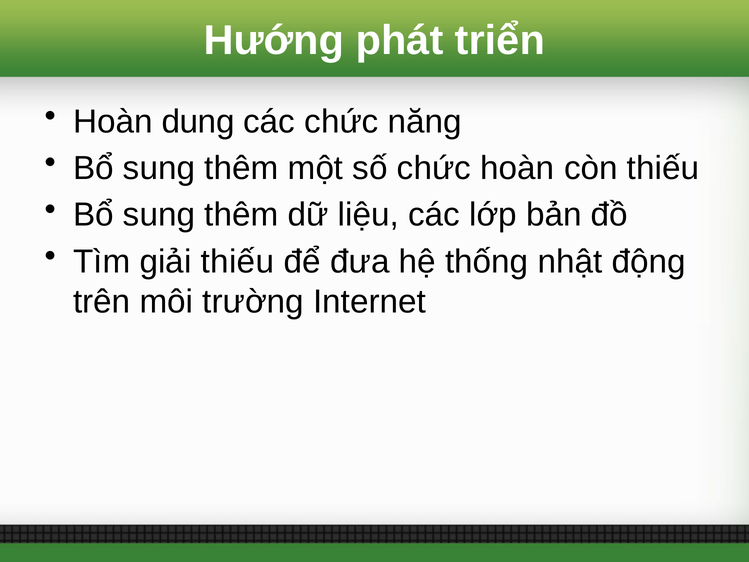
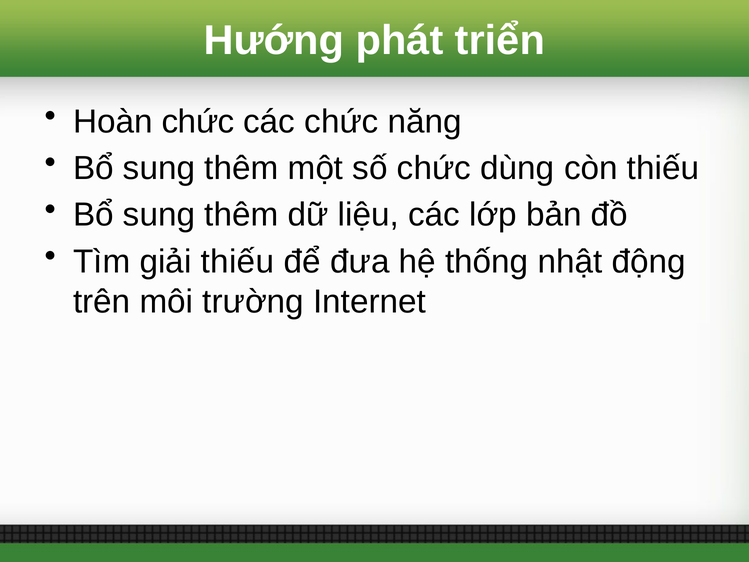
Hoàn dung: dung -> chức
chức hoàn: hoàn -> dùng
